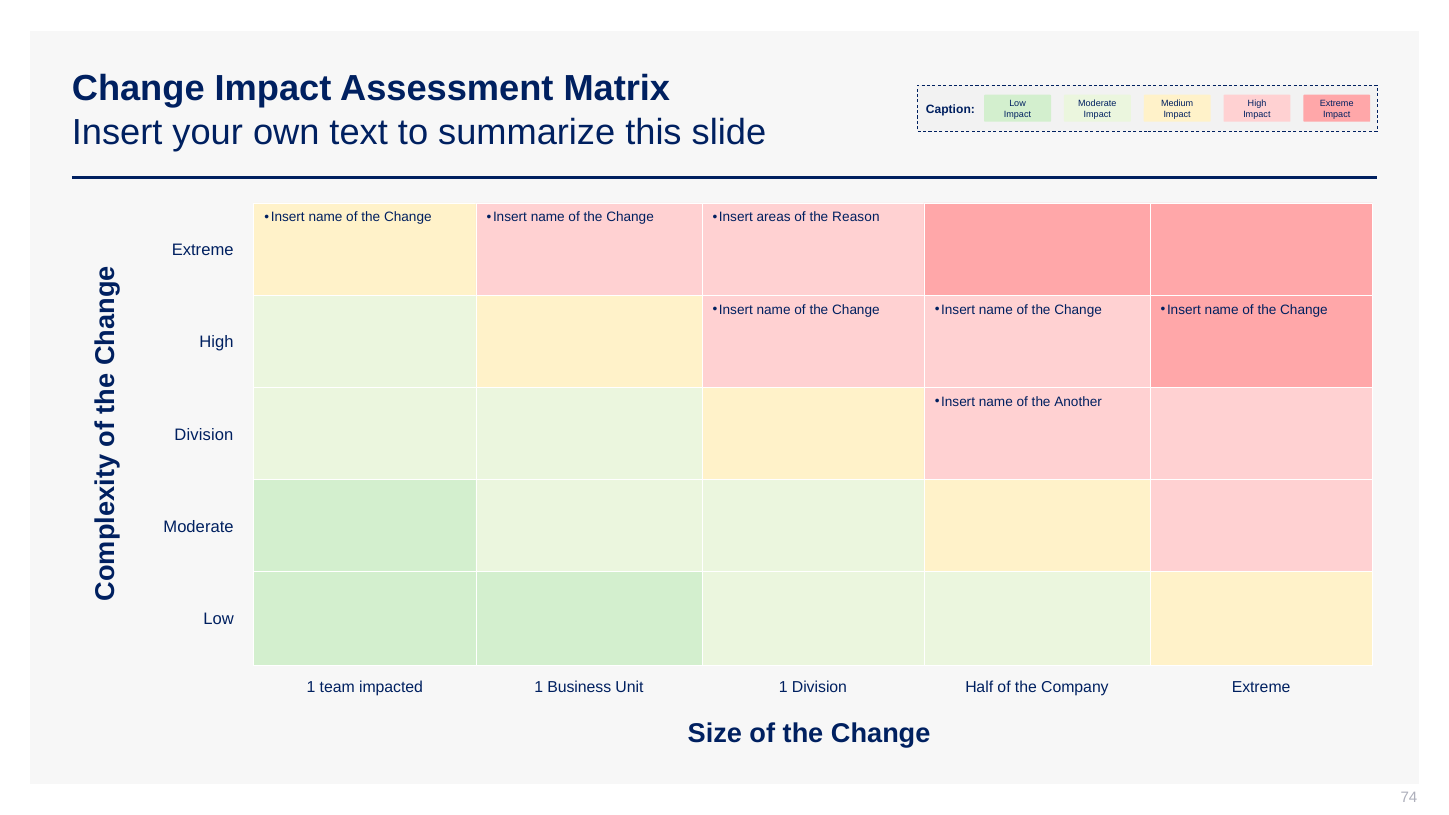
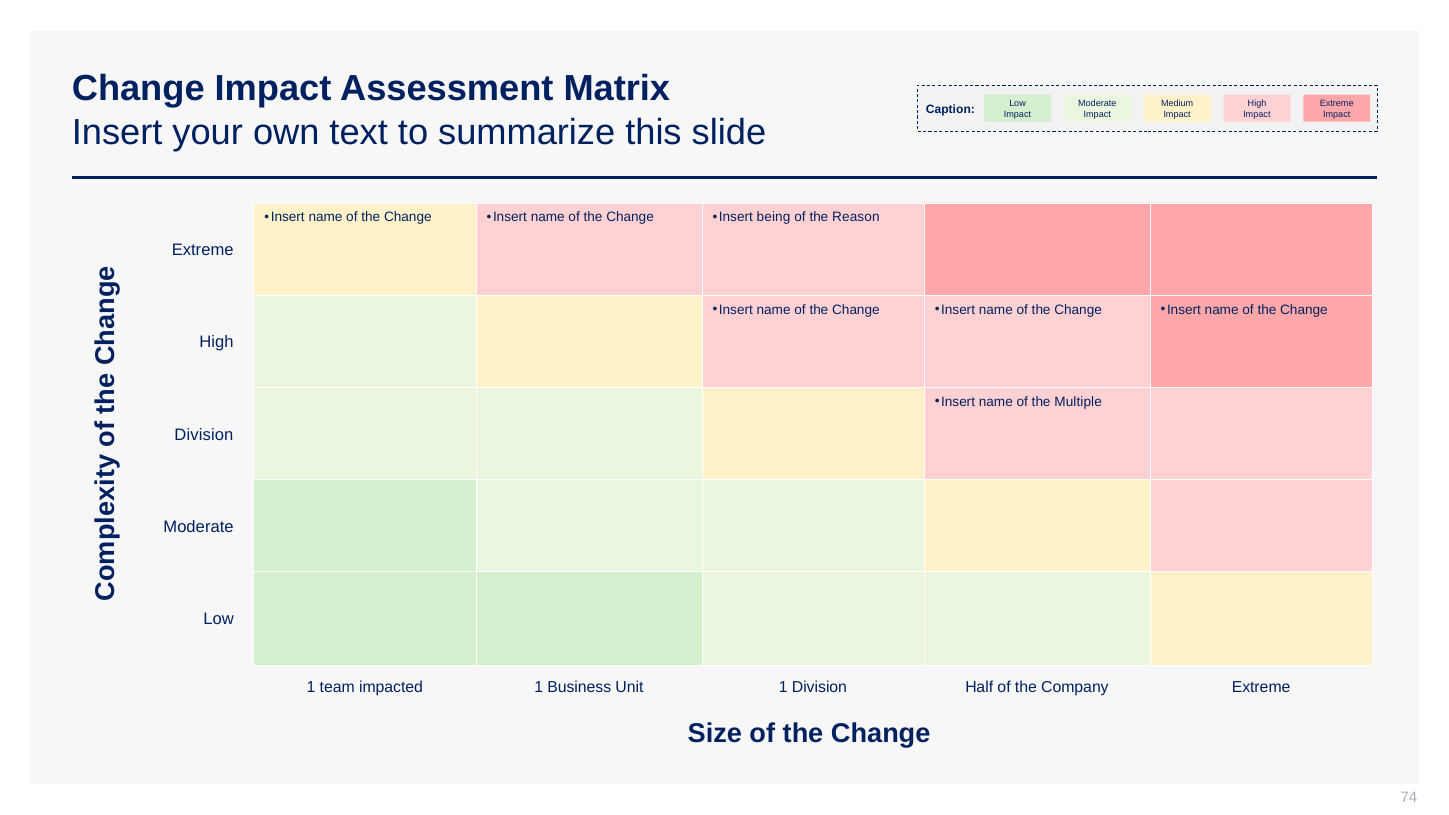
areas: areas -> being
Another: Another -> Multiple
